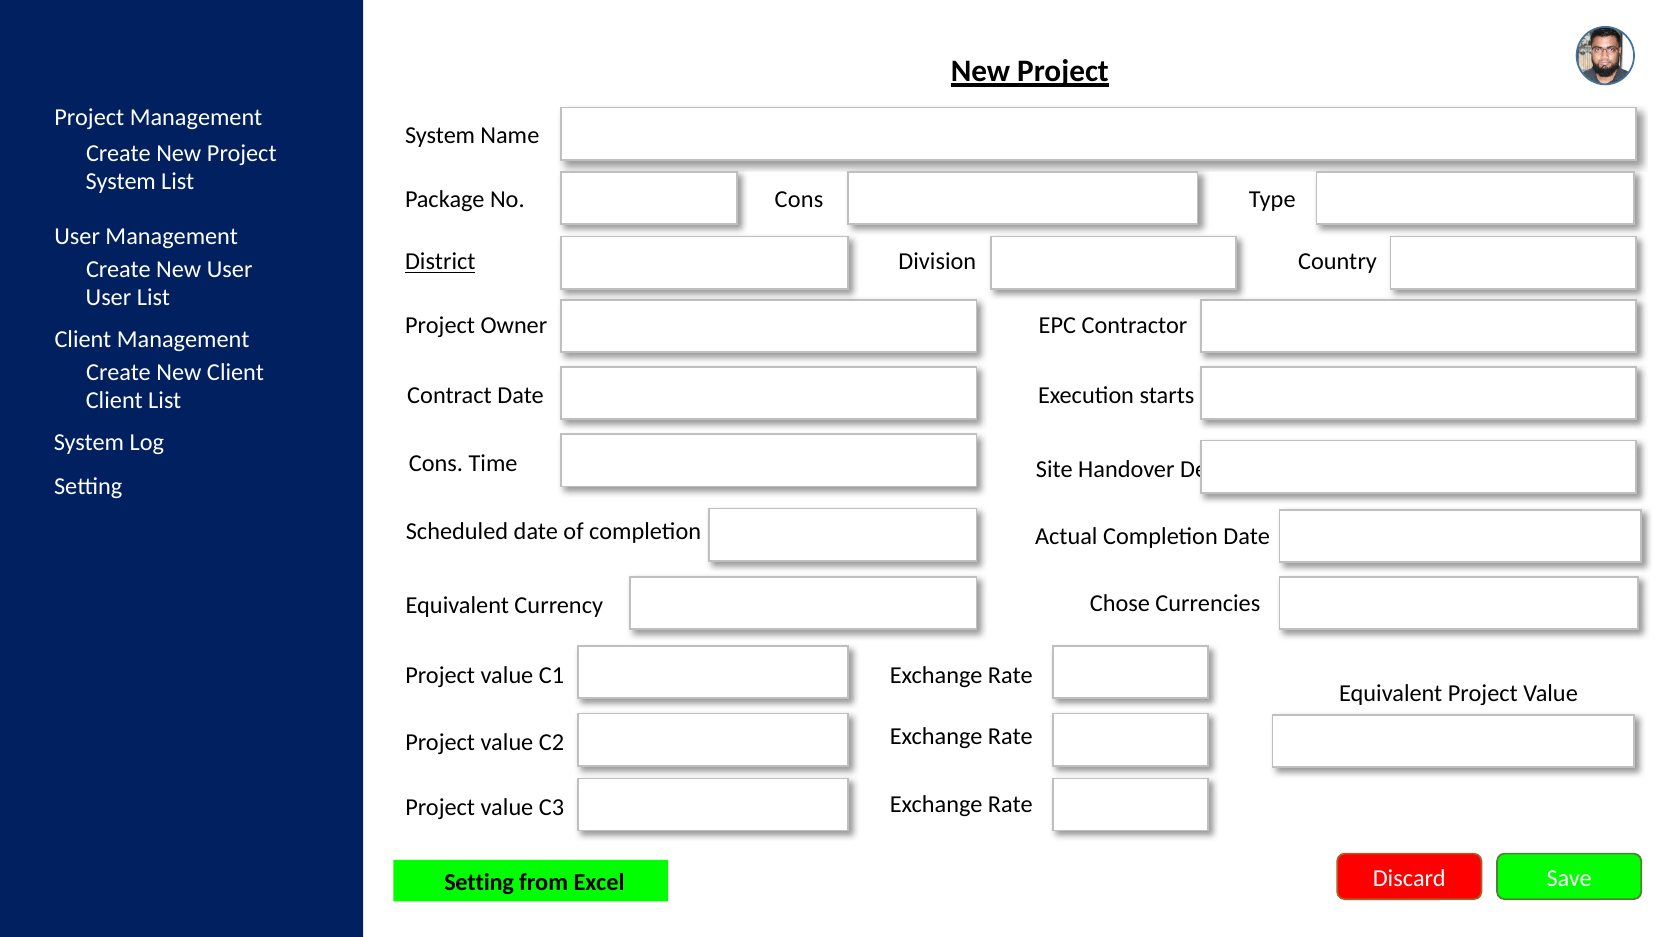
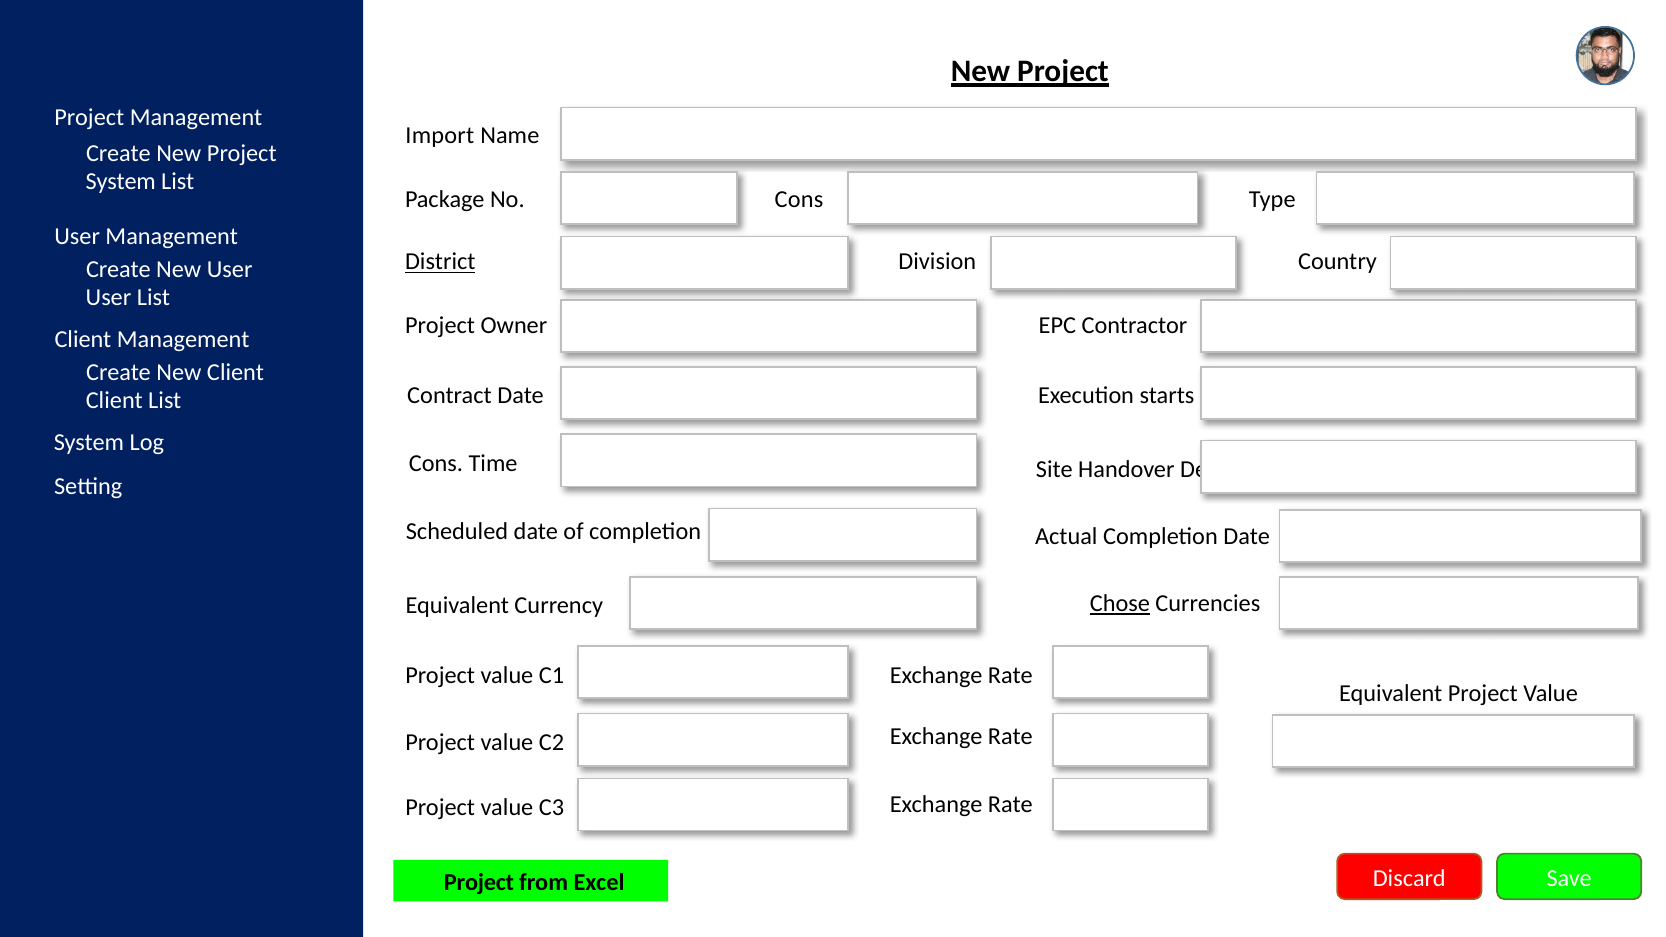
System at (440, 136): System -> Import
Chose underline: none -> present
Setting at (479, 882): Setting -> Project
